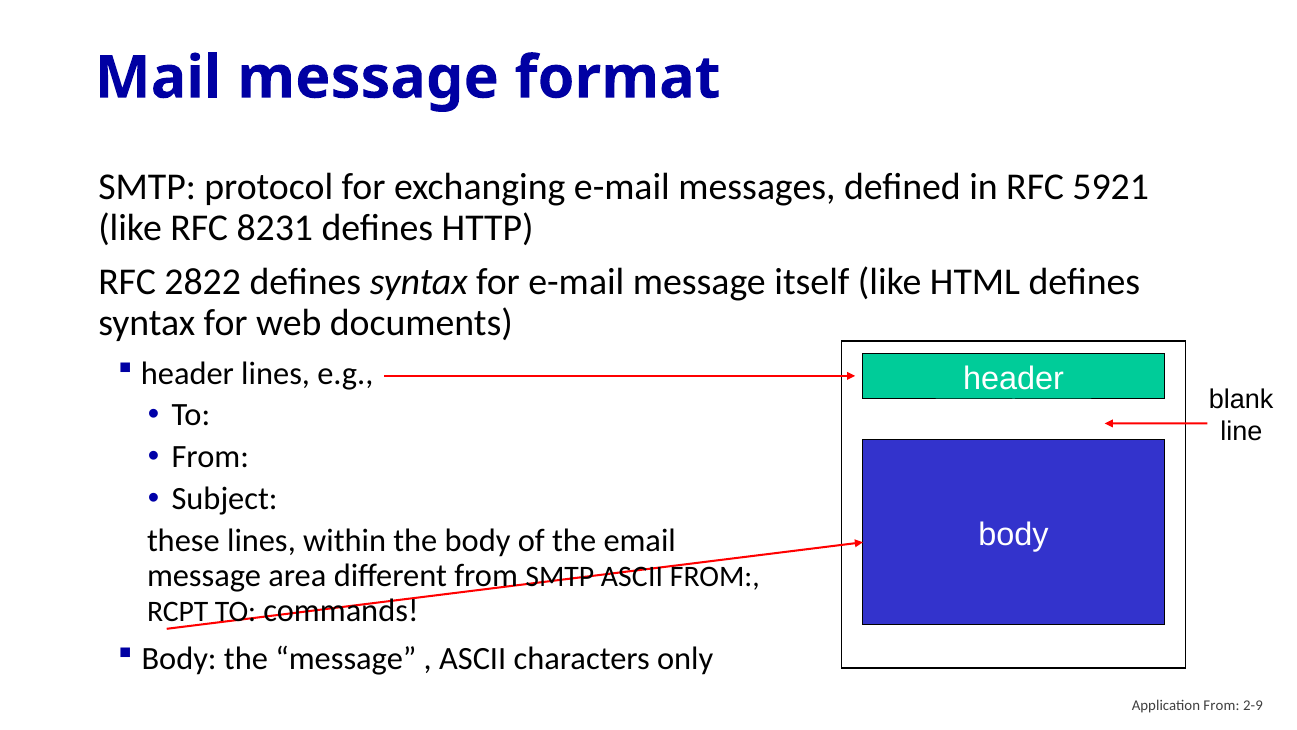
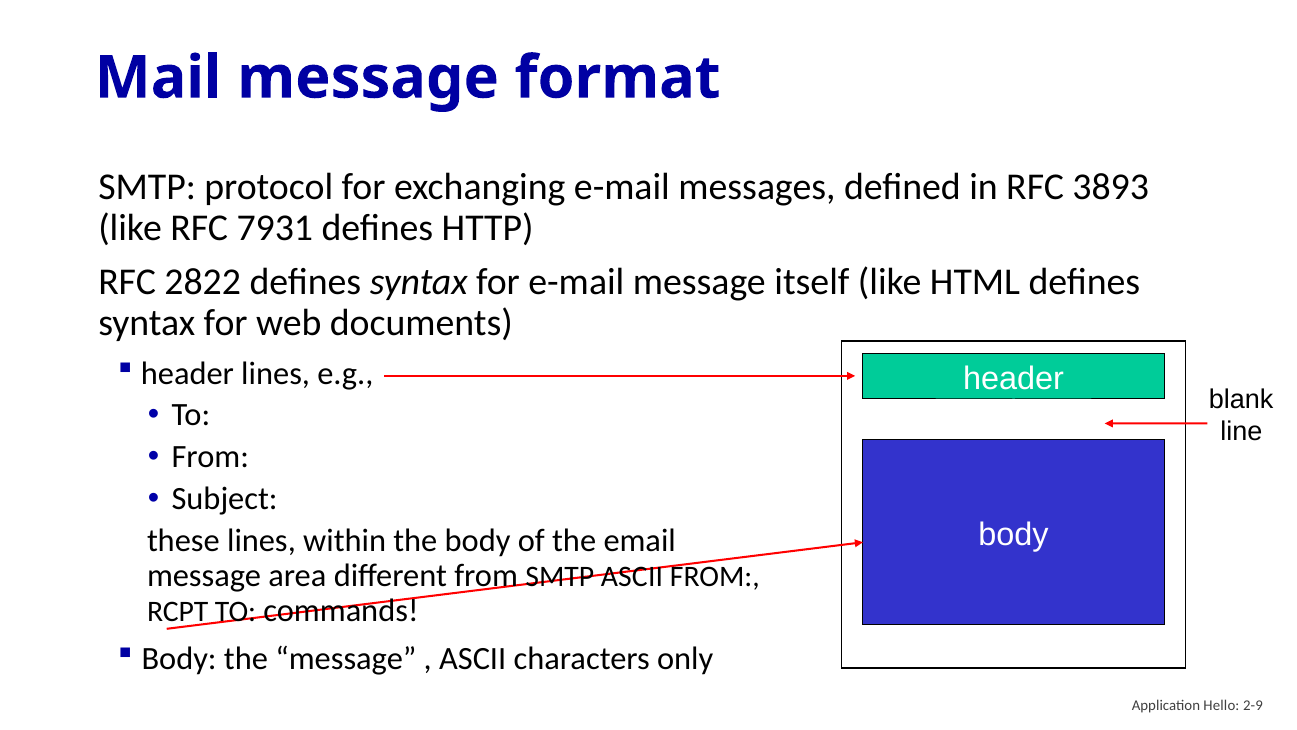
5921: 5921 -> 3893
8231: 8231 -> 7931
Application From: From -> Hello
